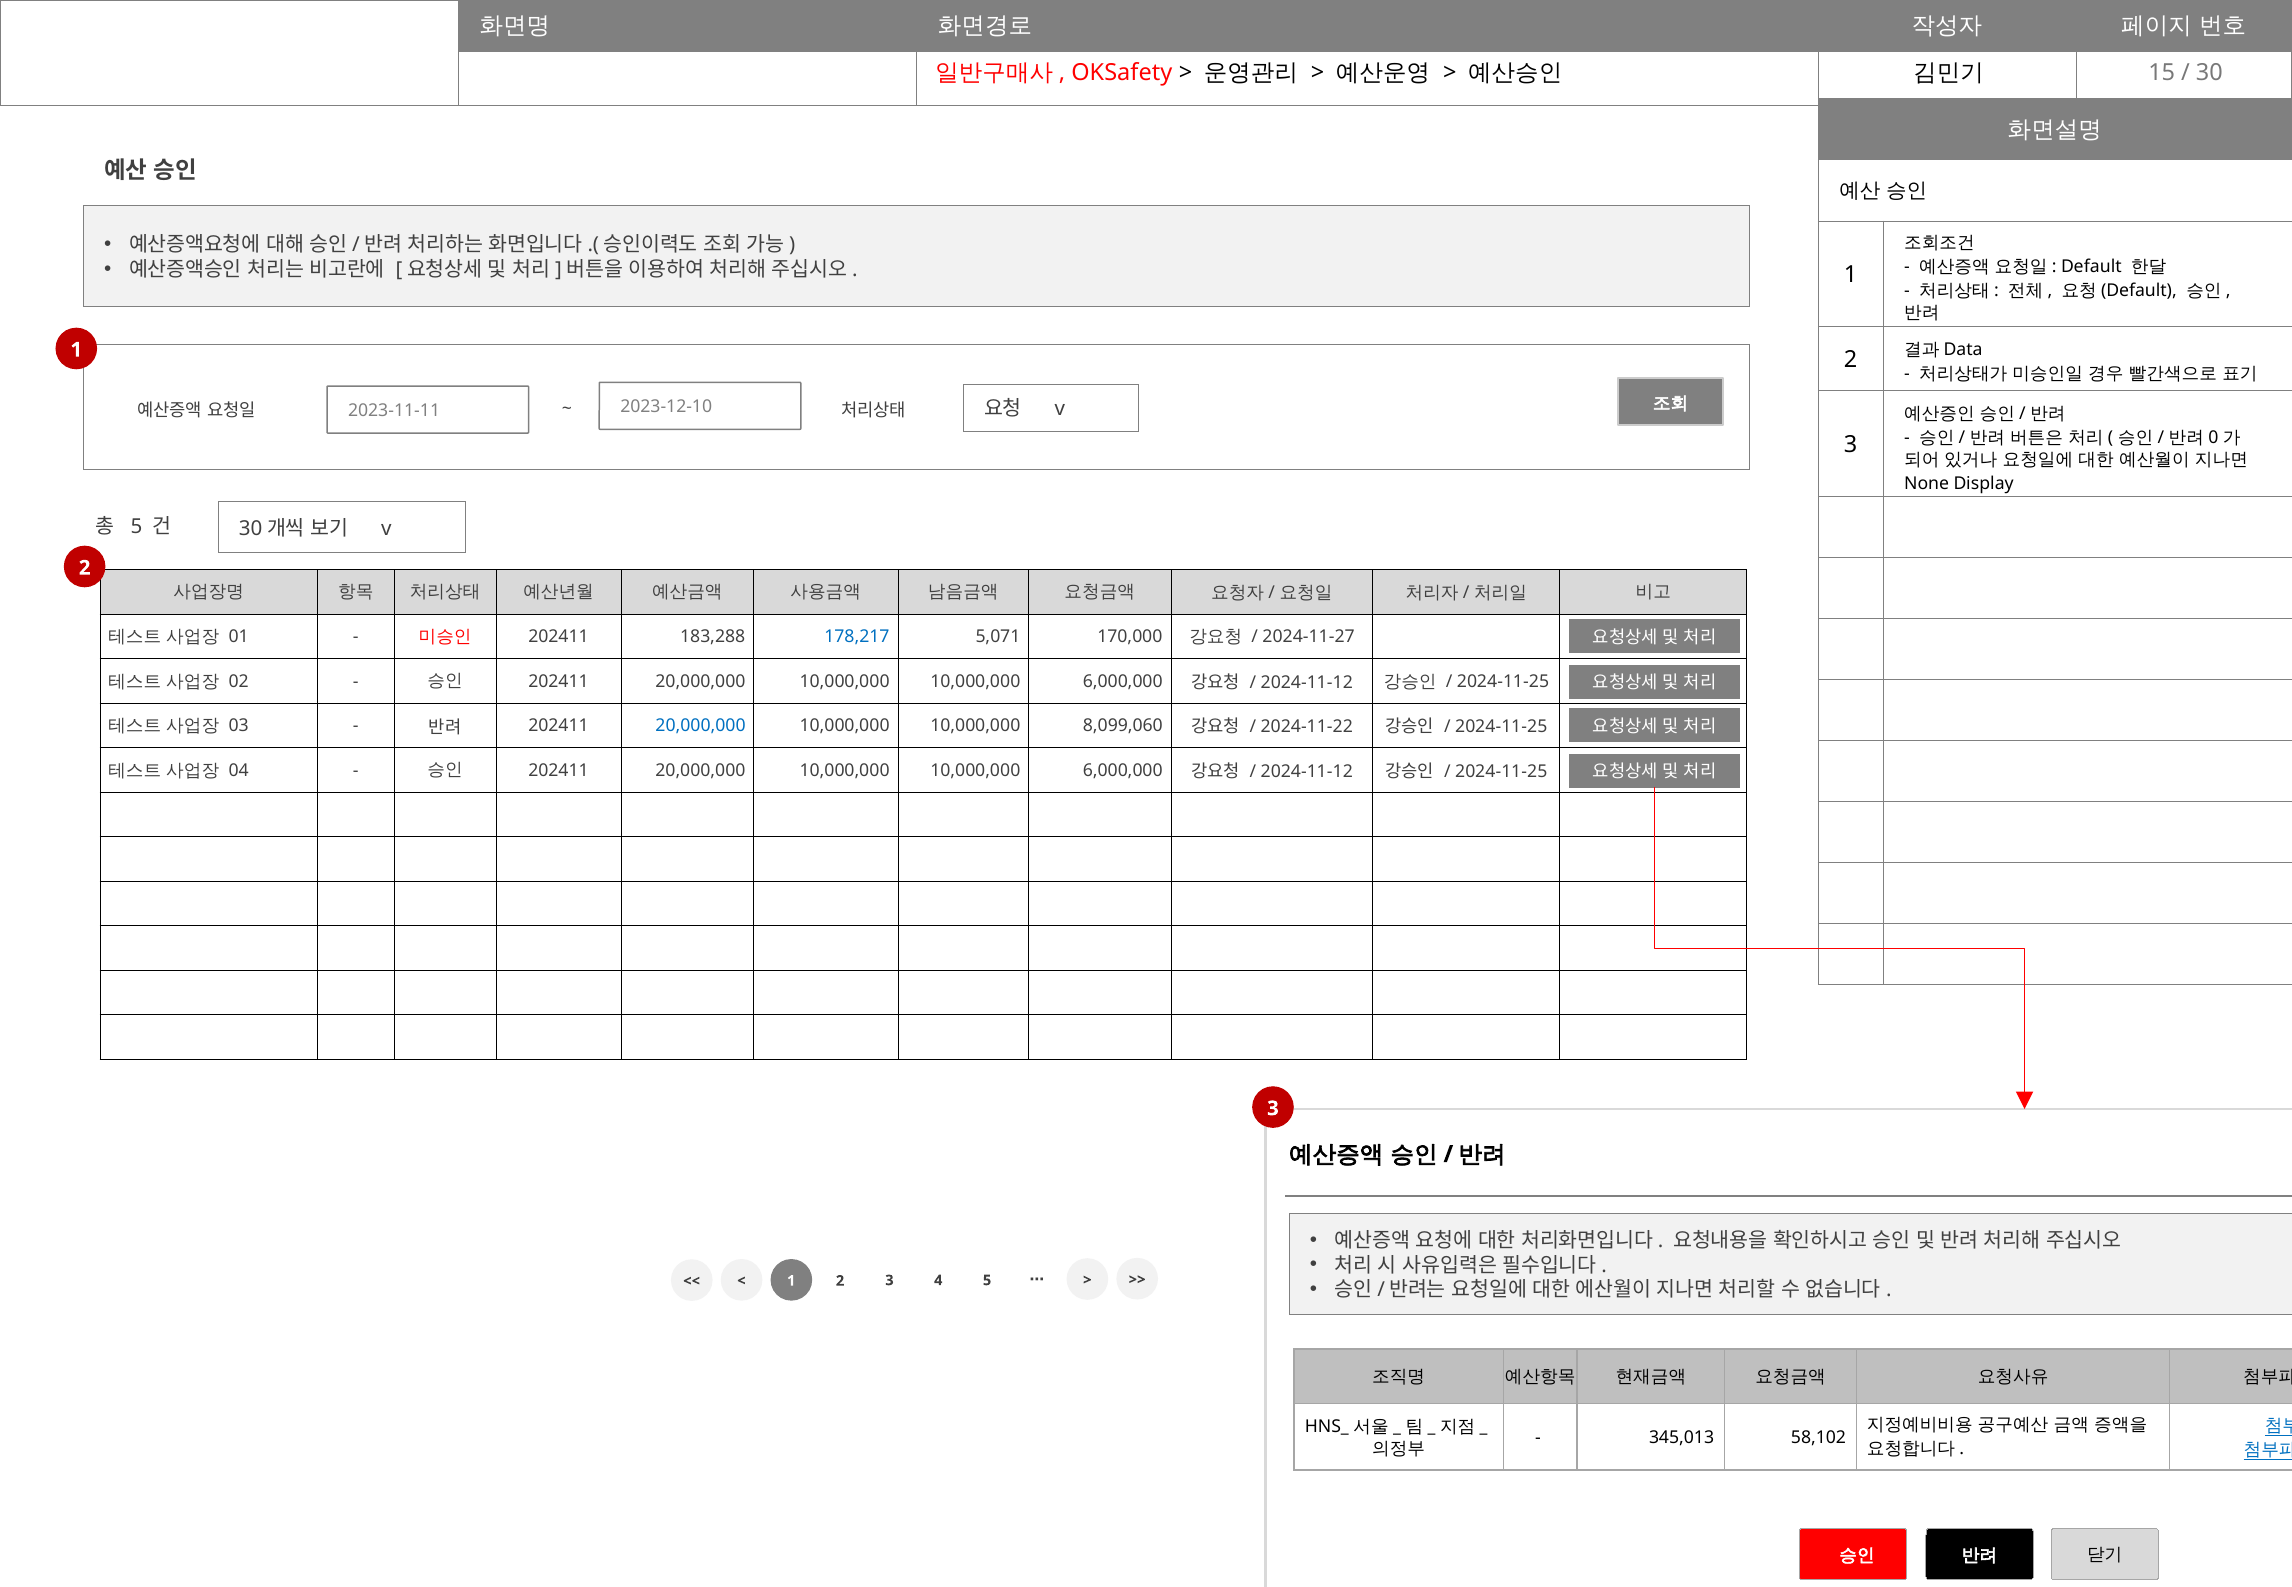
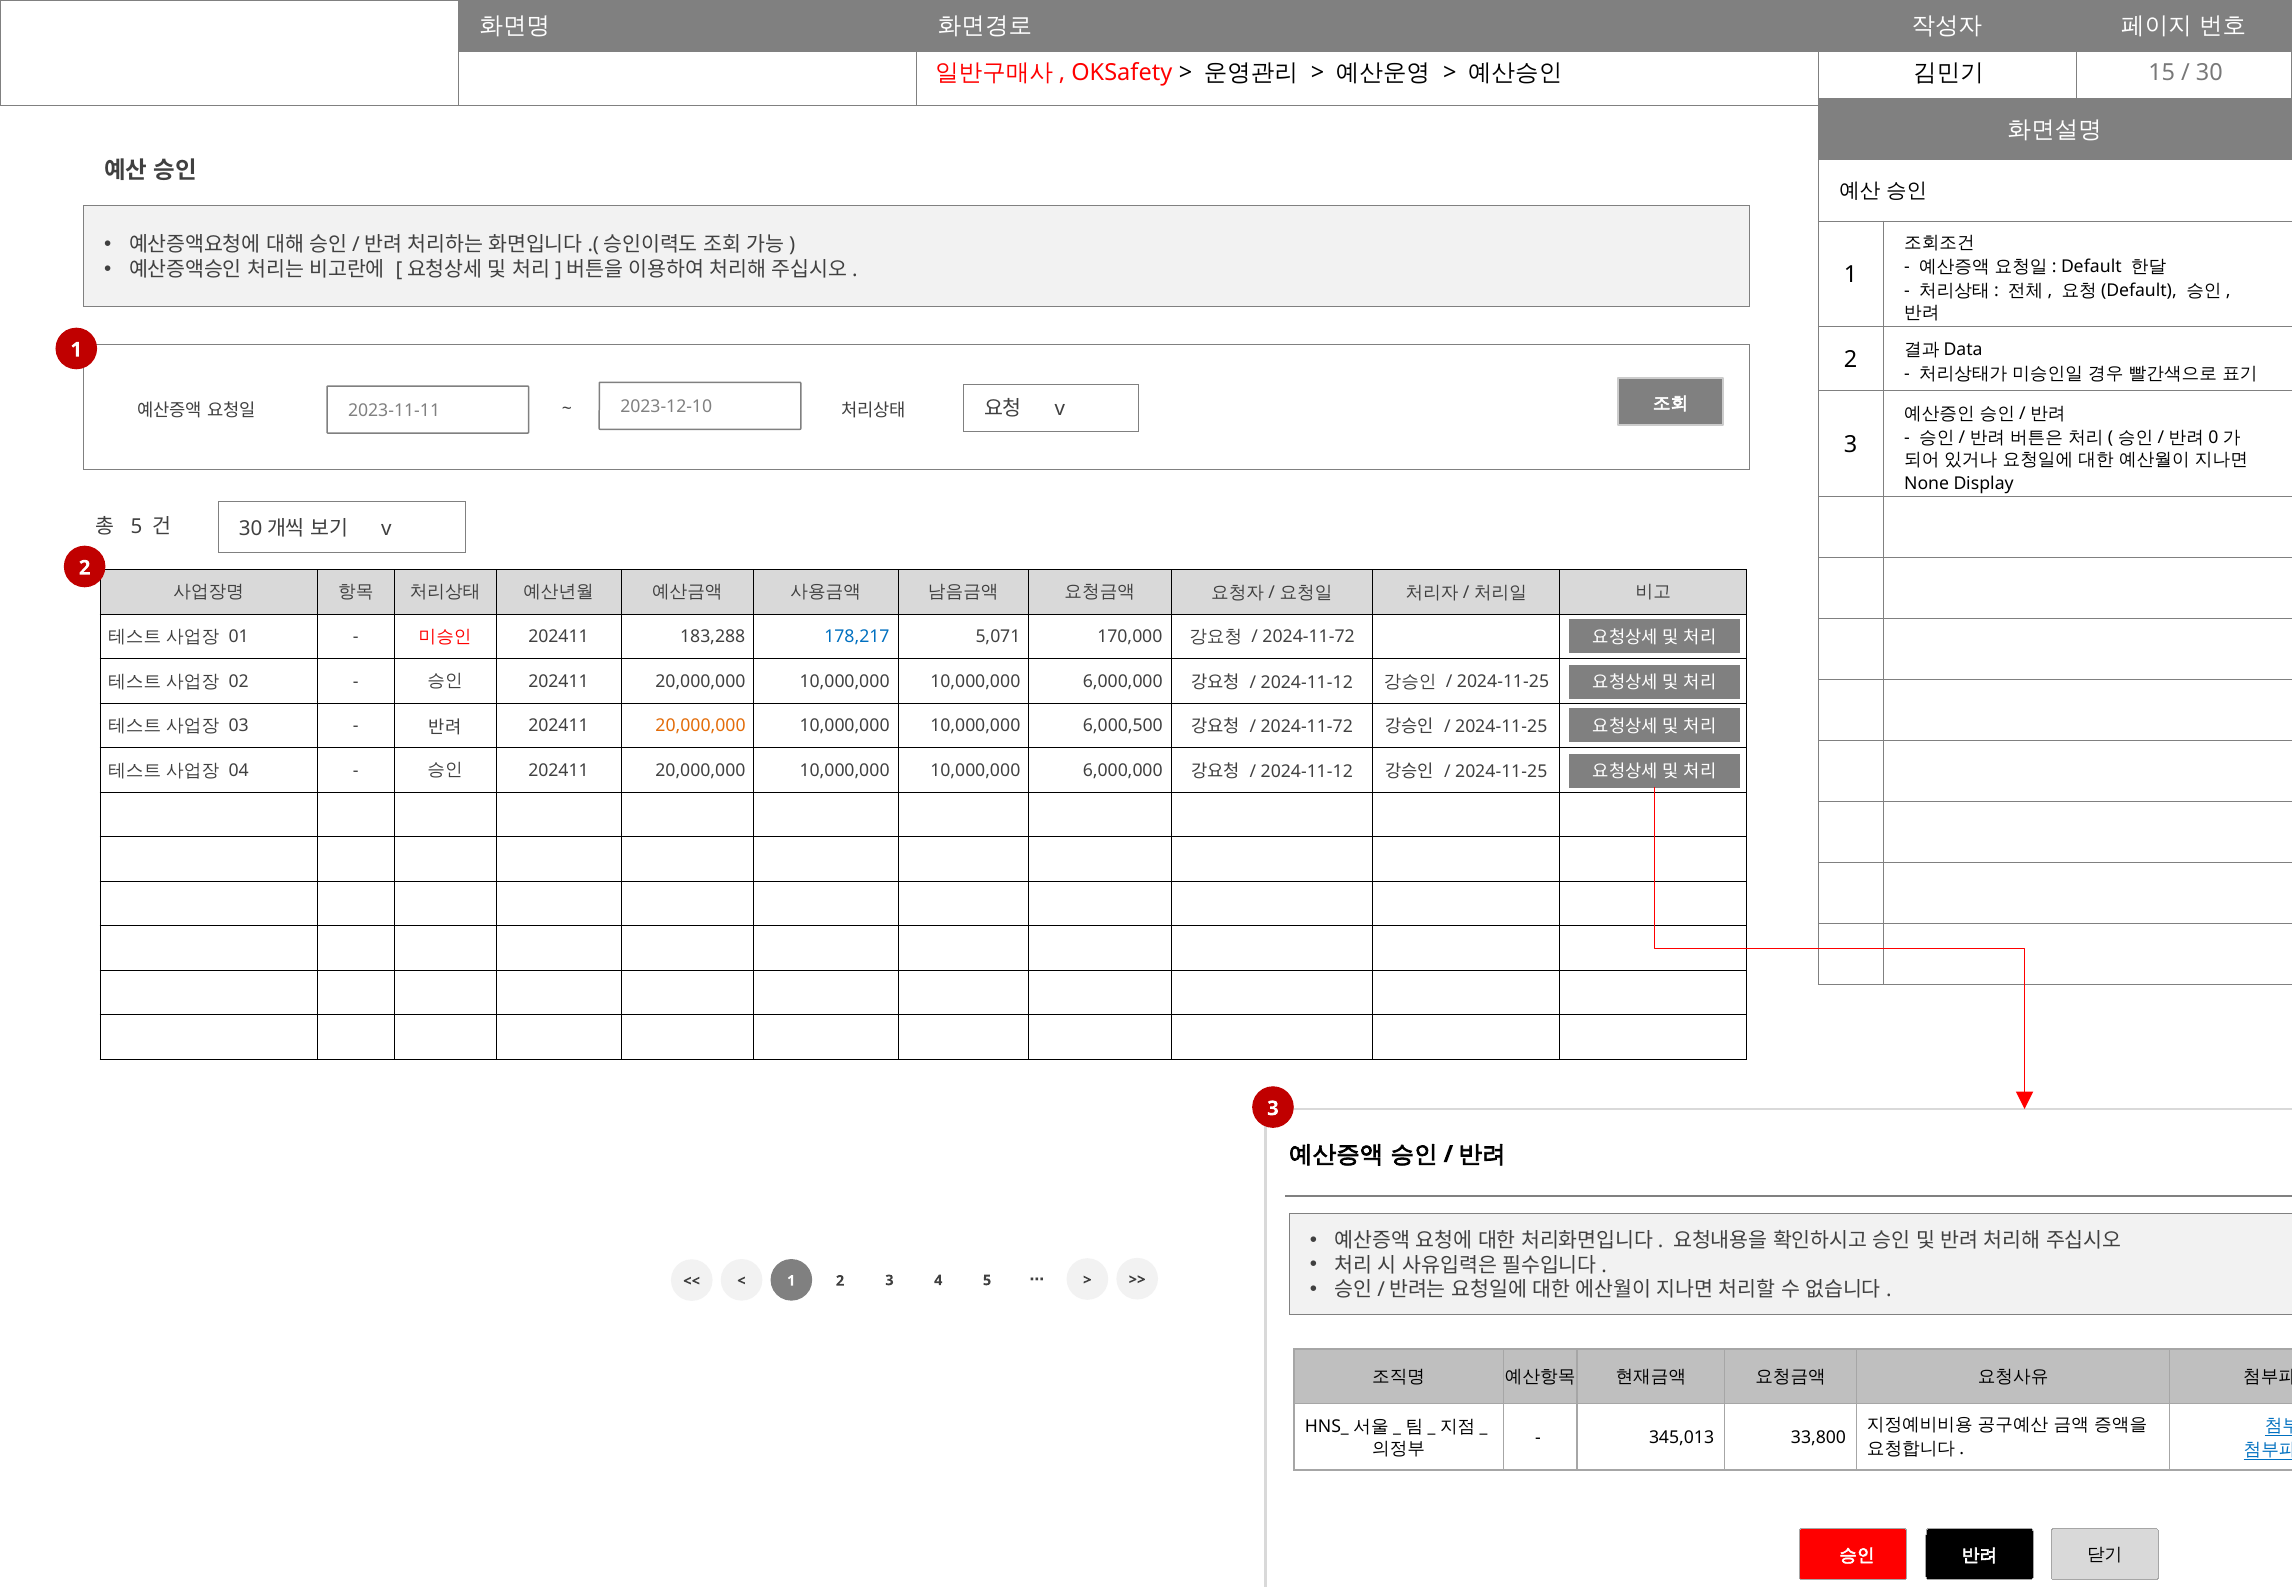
2024-11-27 at (1309, 637): 2024-11-27 -> 2024-11-72
20,000,000 at (701, 726) colour: blue -> orange
8,099,060: 8,099,060 -> 6,000,500
2024-11-22 at (1307, 727): 2024-11-22 -> 2024-11-72
58,102: 58,102 -> 33,800
